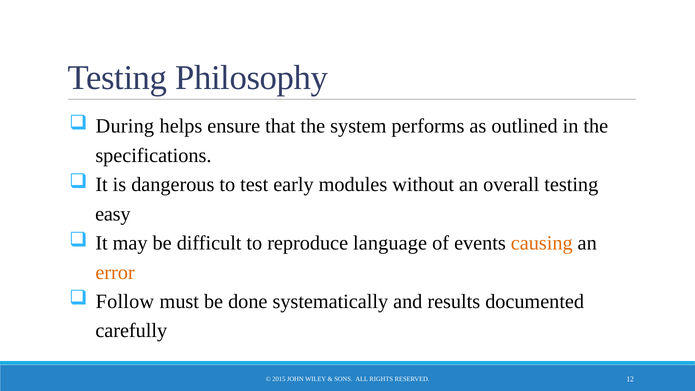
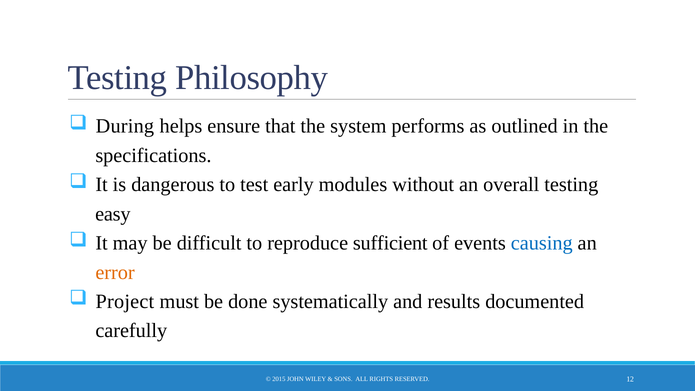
language: language -> sufficient
causing colour: orange -> blue
Follow: Follow -> Project
